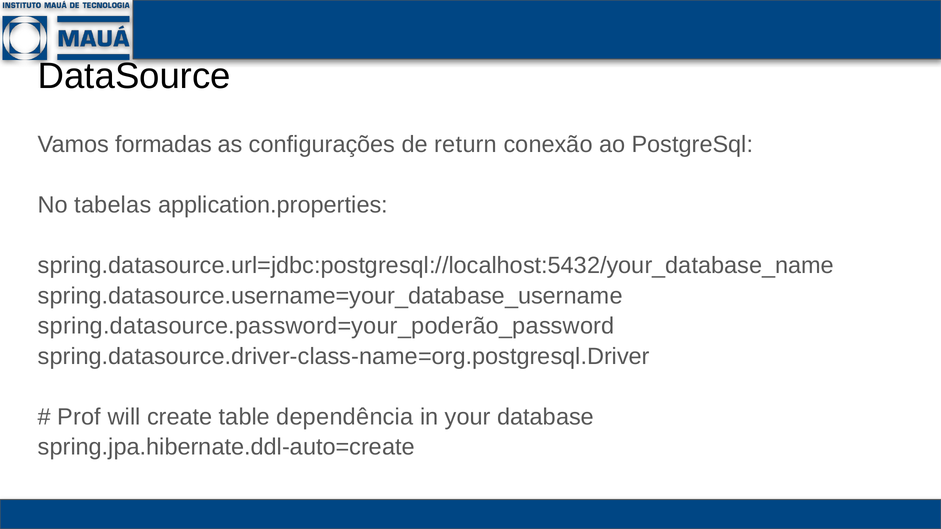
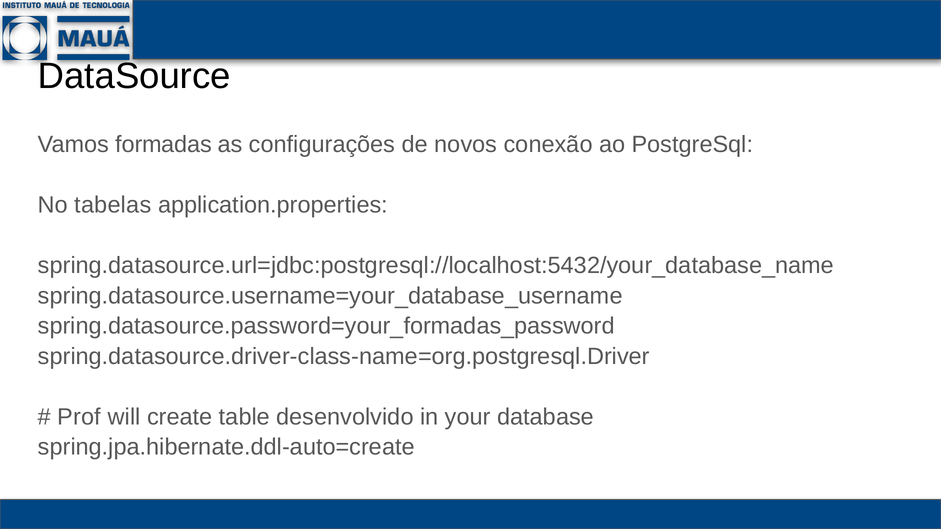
return: return -> novos
spring.datasource.password=your_poderão_password: spring.datasource.password=your_poderão_password -> spring.datasource.password=your_formadas_password
dependência: dependência -> desenvolvido
